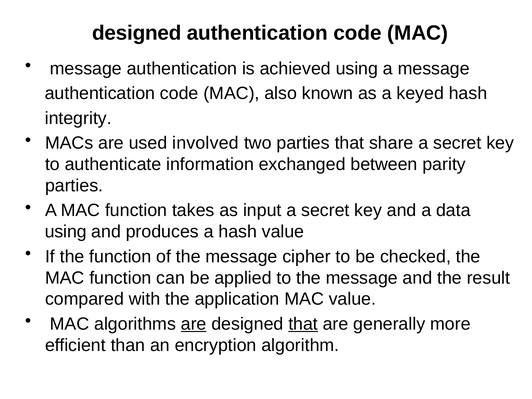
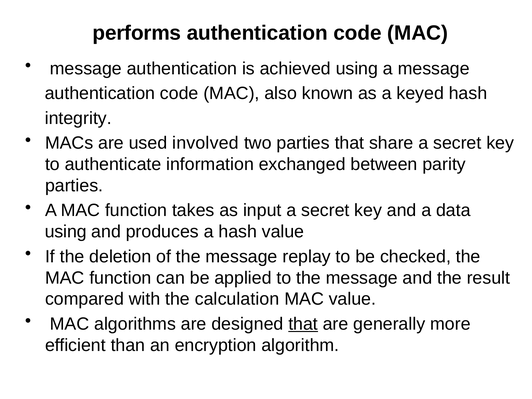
designed at (137, 33): designed -> performs
the function: function -> deletion
cipher: cipher -> replay
application: application -> calculation
are at (194, 324) underline: present -> none
